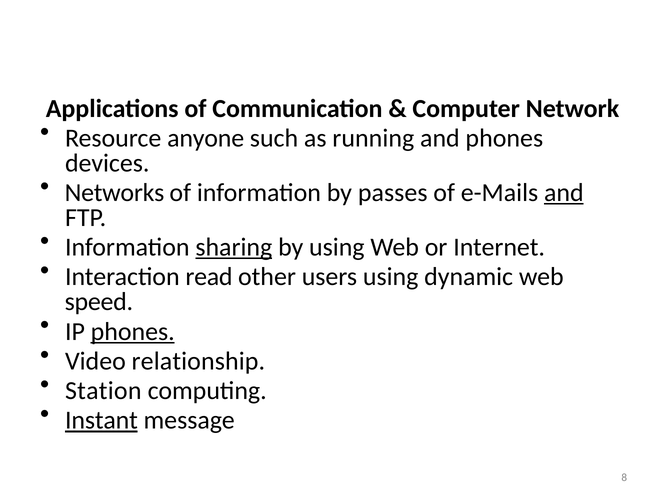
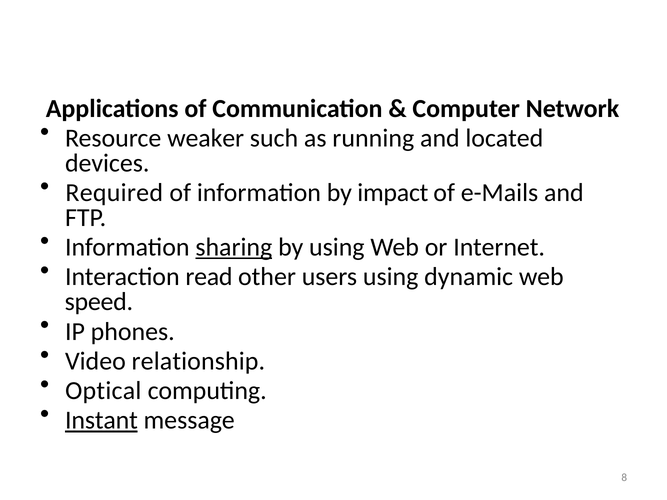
anyone: anyone -> weaker
and phones: phones -> located
Networks: Networks -> Required
passes: passes -> impact
and at (564, 193) underline: present -> none
phones at (133, 332) underline: present -> none
Station: Station -> Optical
